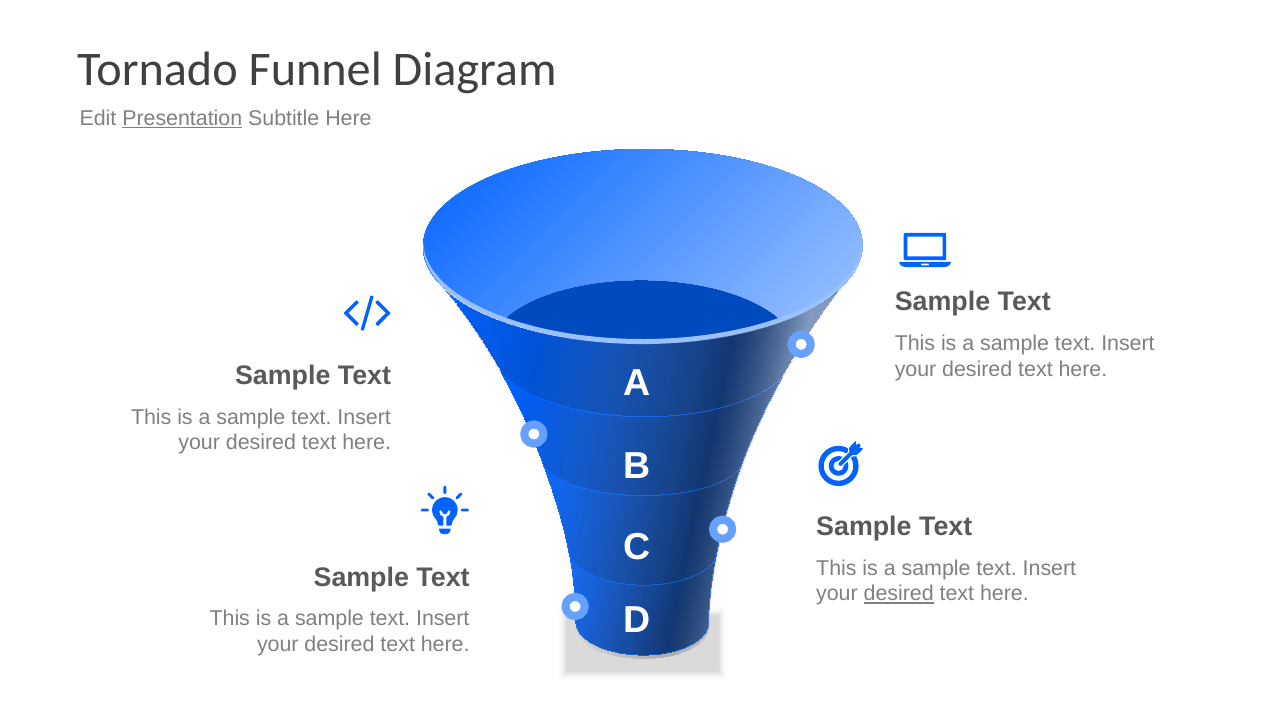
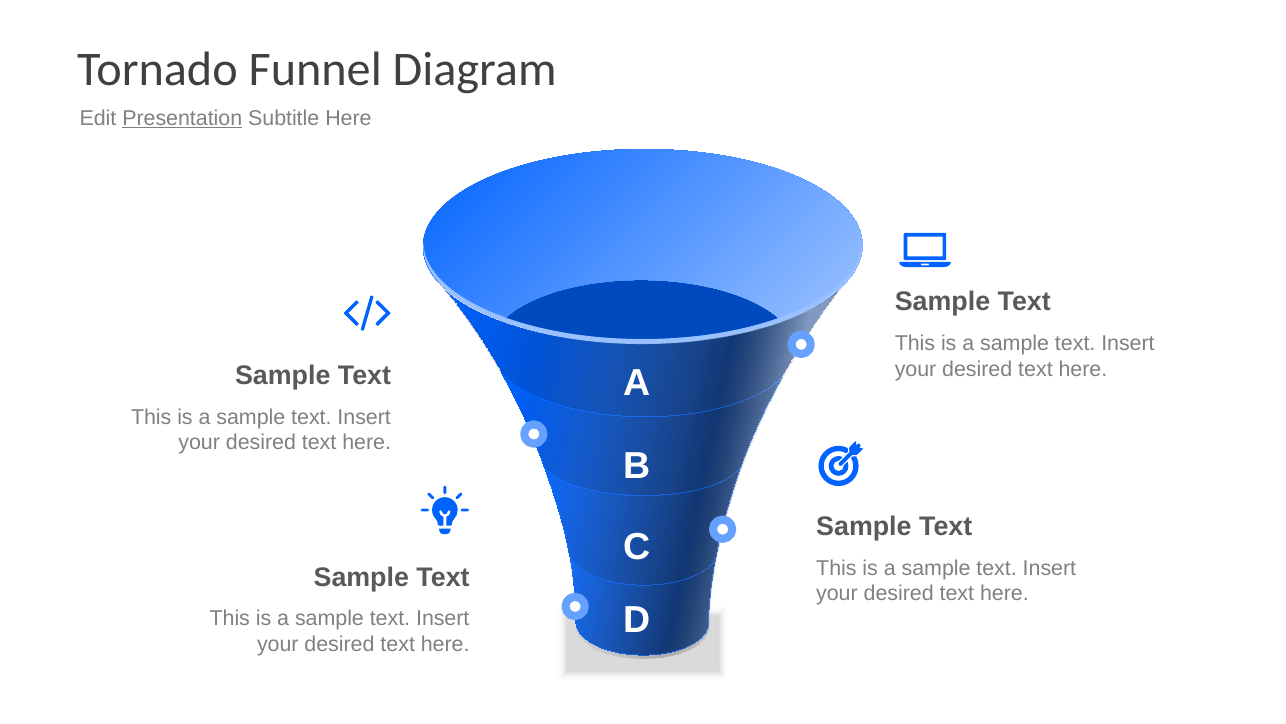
desired at (899, 594) underline: present -> none
